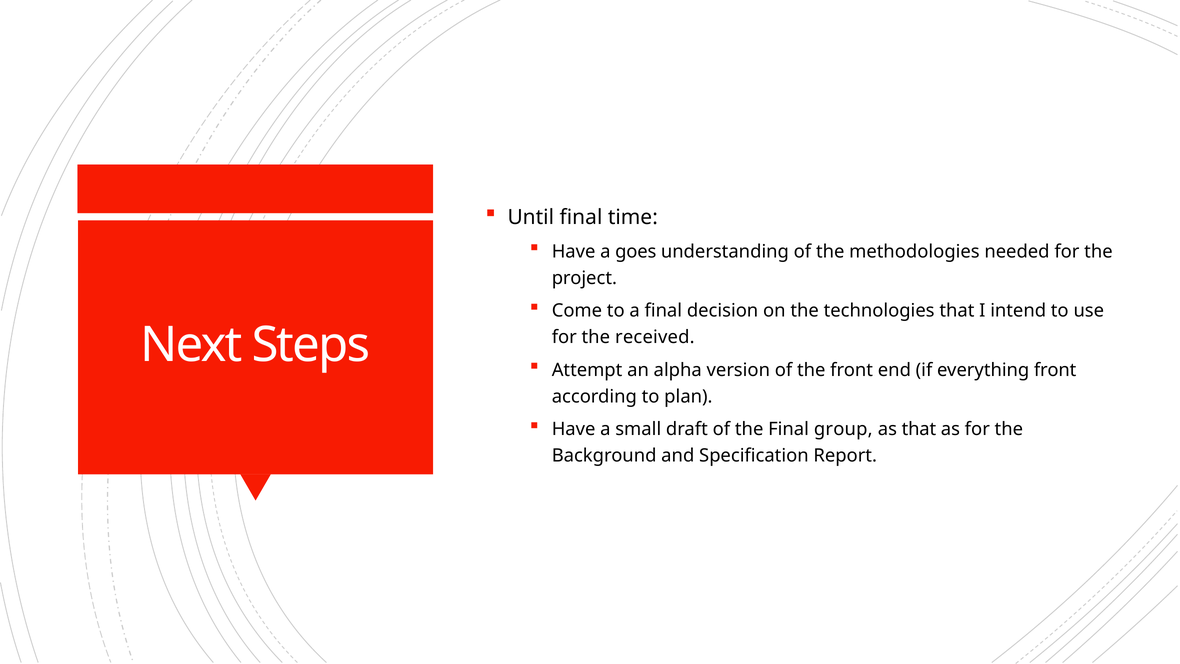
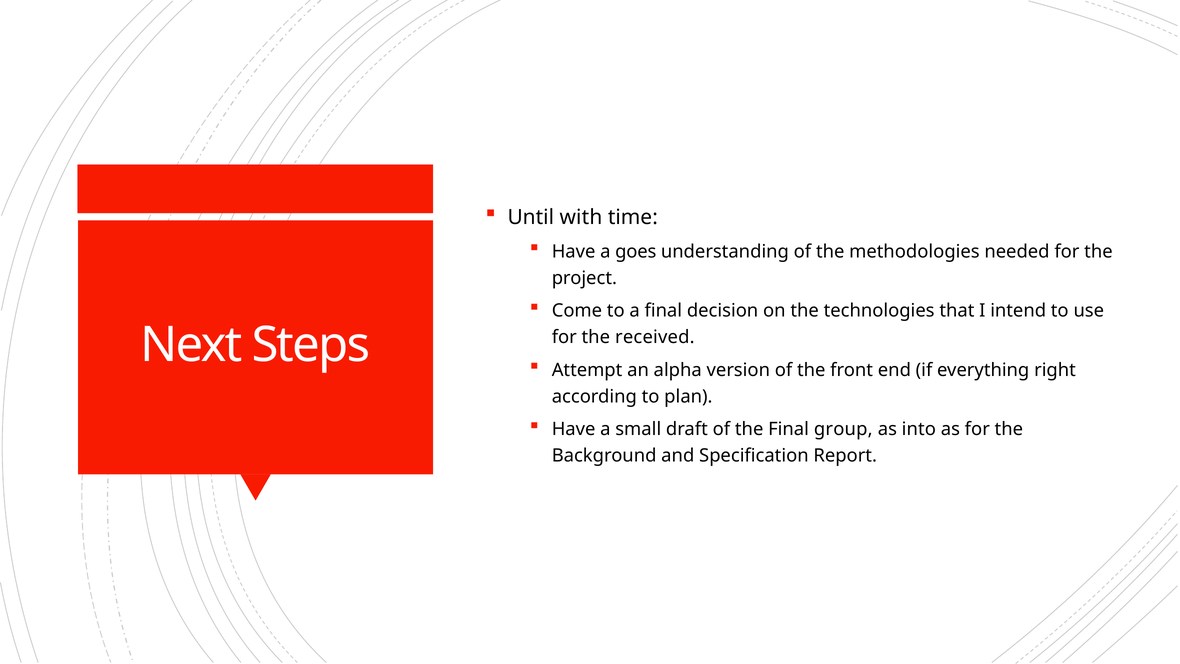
Until final: final -> with
everything front: front -> right
as that: that -> into
